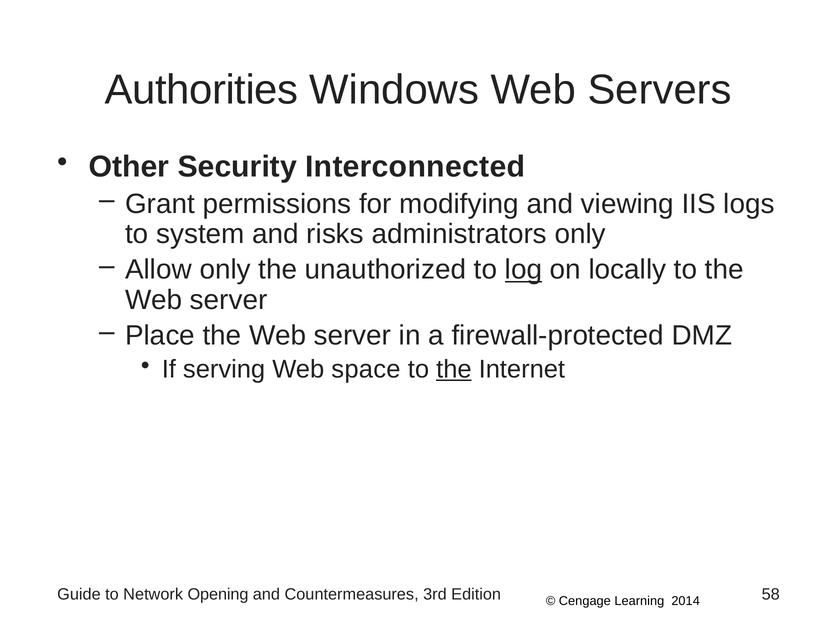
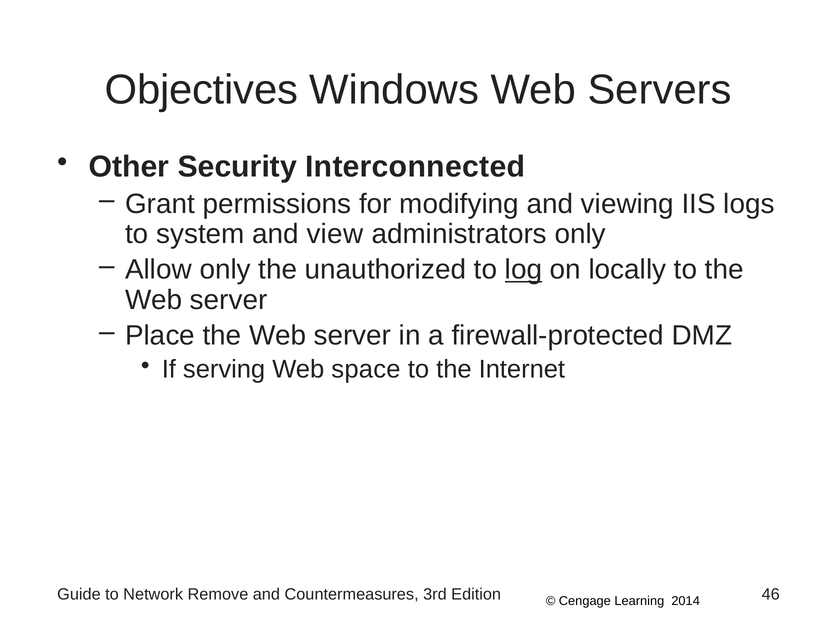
Authorities: Authorities -> Objectives
risks: risks -> view
the at (454, 369) underline: present -> none
Opening: Opening -> Remove
58: 58 -> 46
